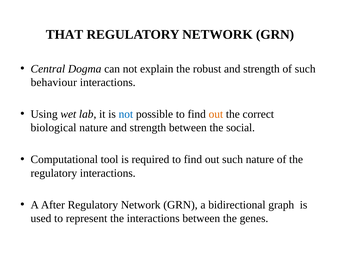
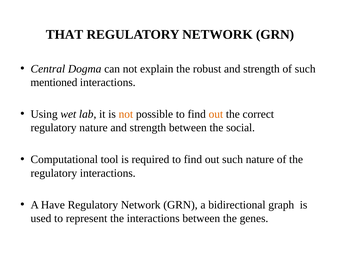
behaviour: behaviour -> mentioned
not at (126, 114) colour: blue -> orange
biological at (54, 128): biological -> regulatory
After: After -> Have
